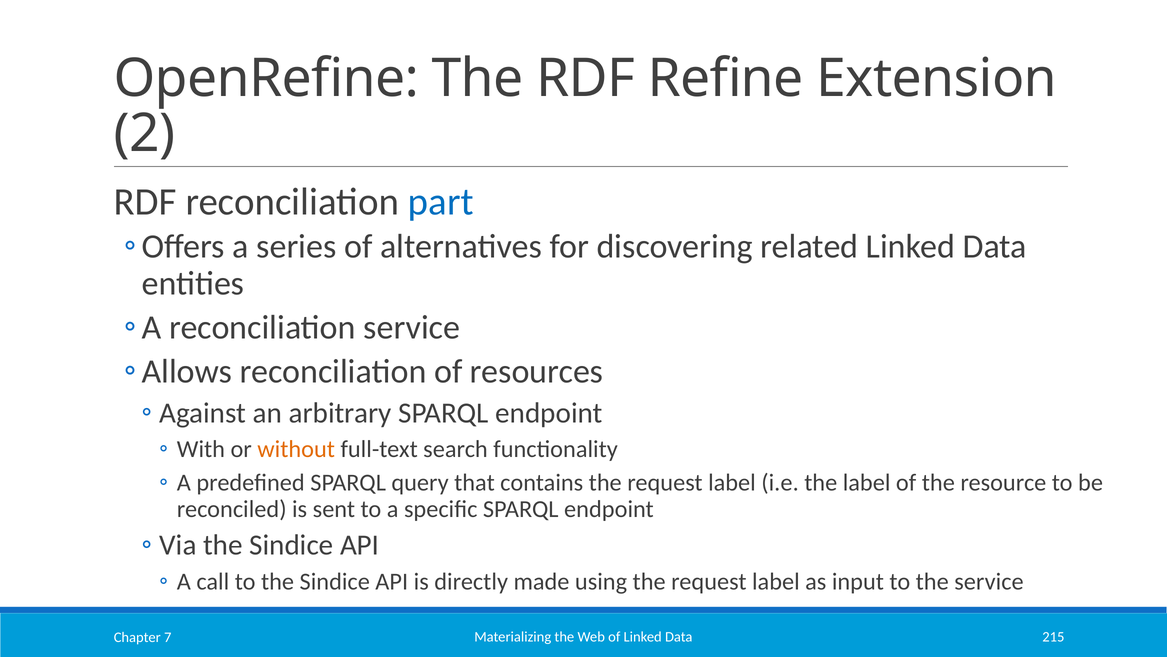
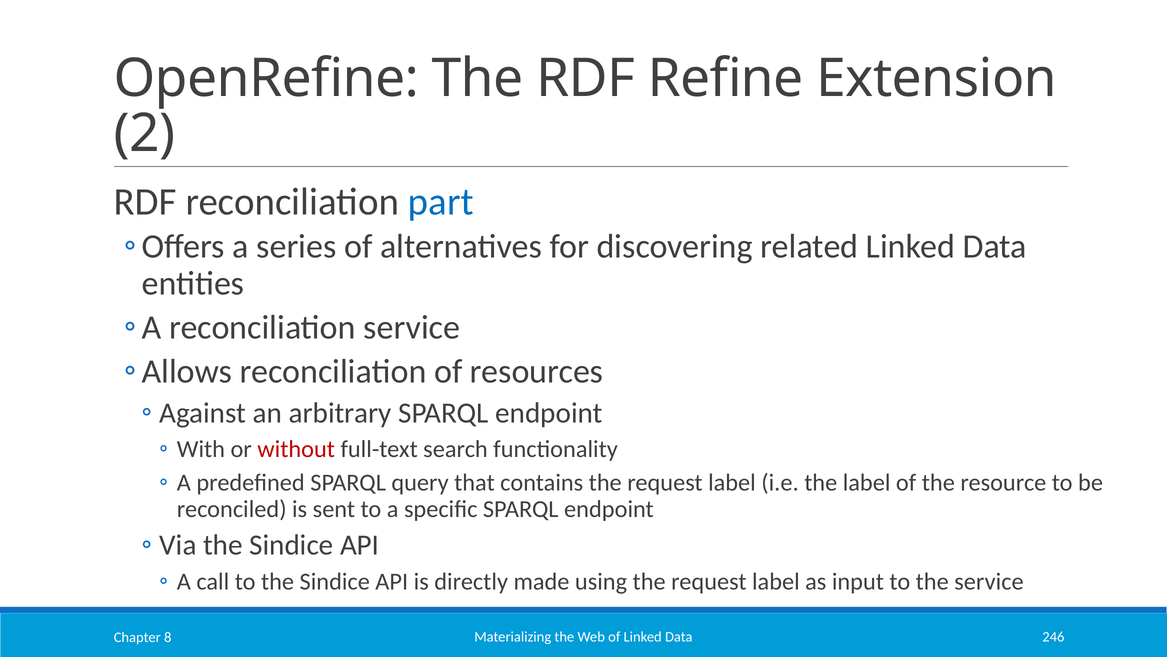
without colour: orange -> red
215: 215 -> 246
7: 7 -> 8
